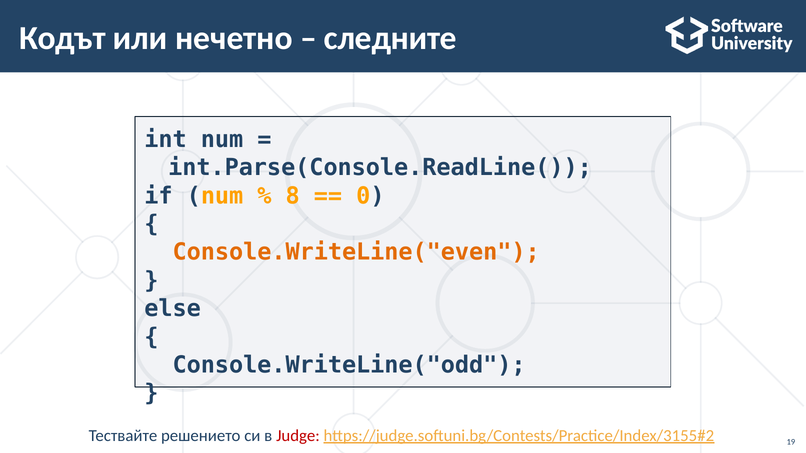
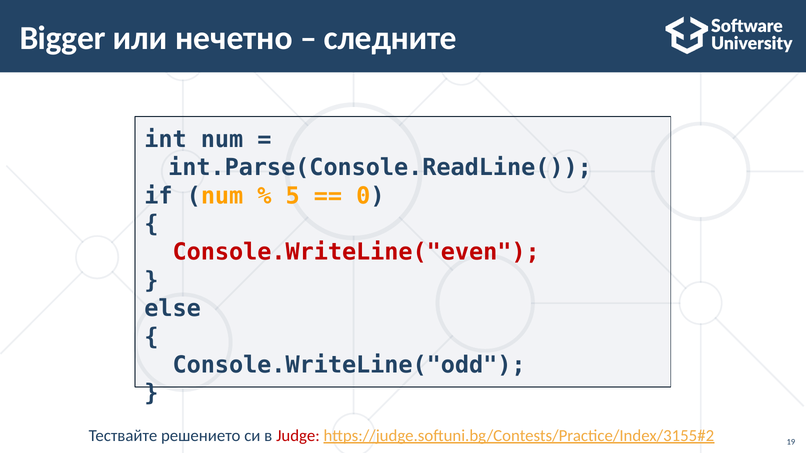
Кодът: Кодът -> Bigger
8: 8 -> 5
Console.WriteLine("even colour: orange -> red
